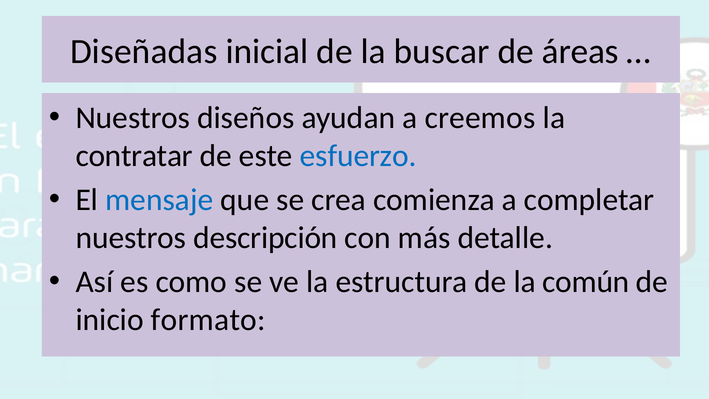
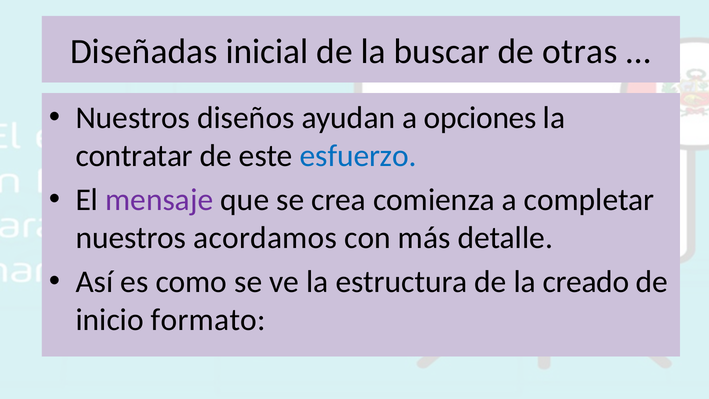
áreas: áreas -> otras
creemos: creemos -> opciones
mensaje colour: blue -> purple
descripción: descripción -> acordamos
común: común -> creado
